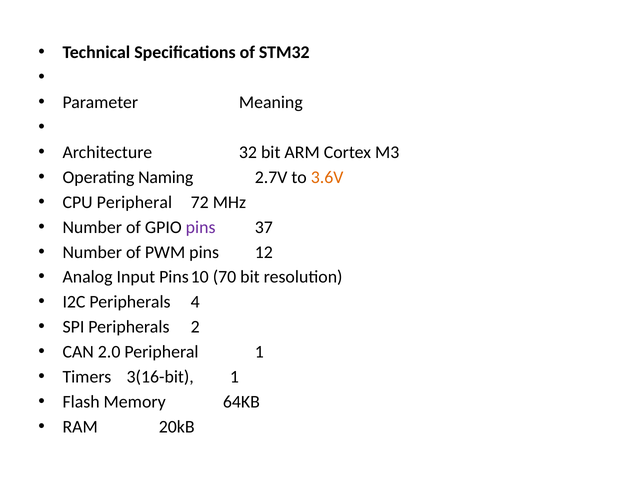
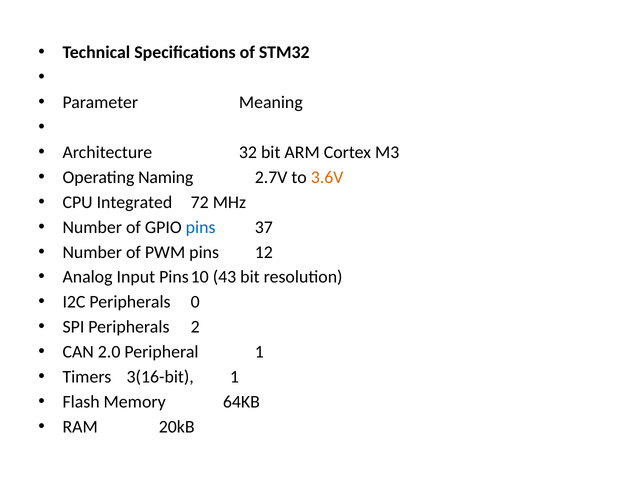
CPU Peripheral: Peripheral -> Integrated
pins at (201, 227) colour: purple -> blue
70: 70 -> 43
4: 4 -> 0
